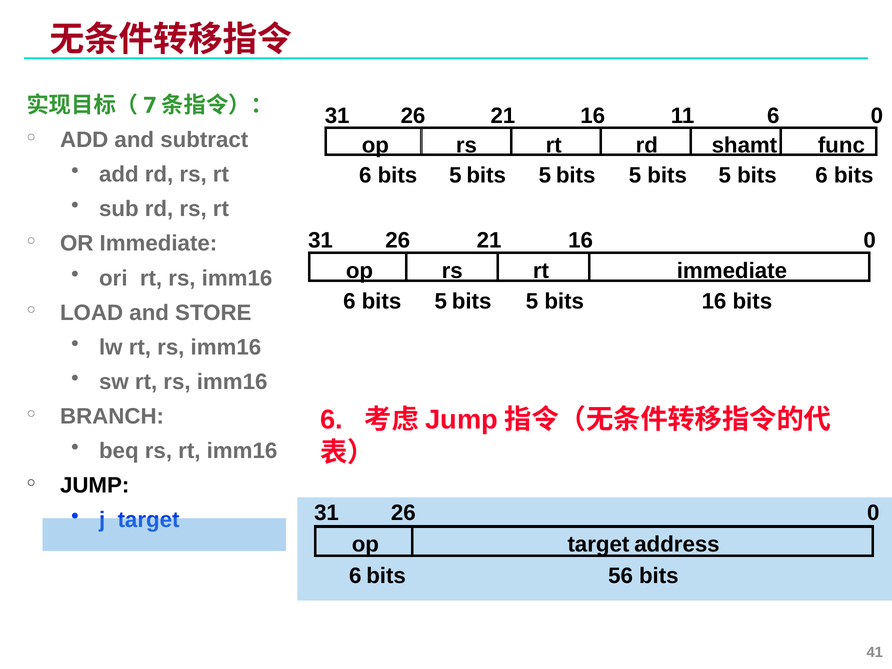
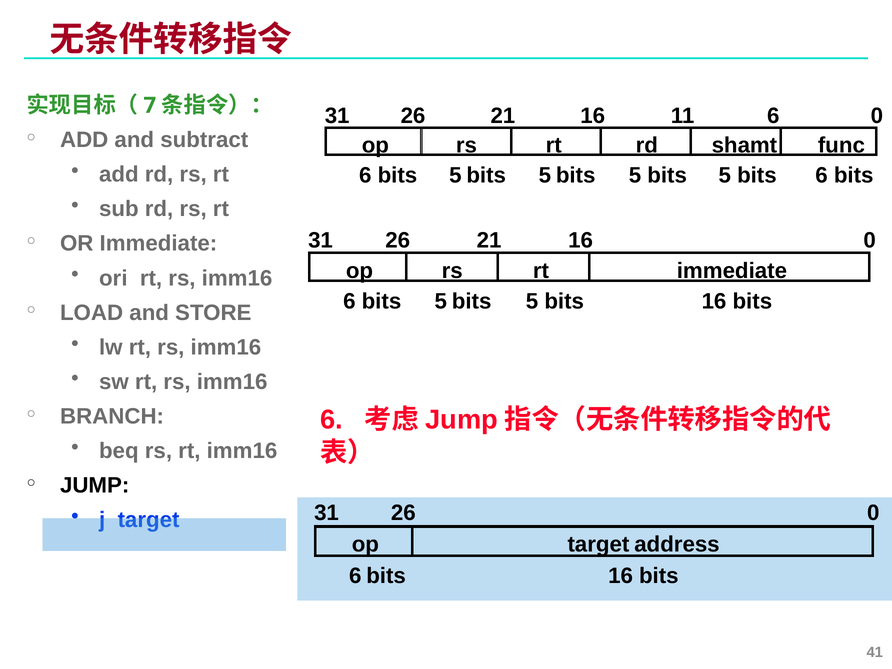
56 at (621, 576): 56 -> 16
